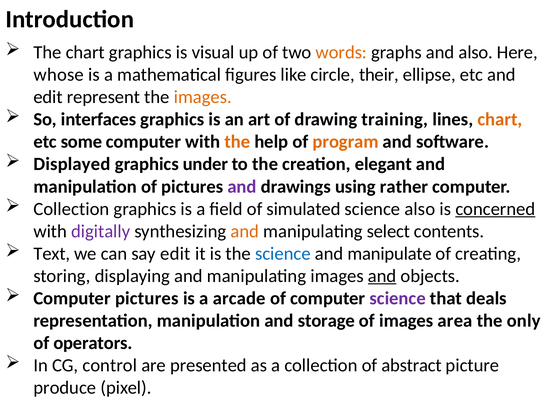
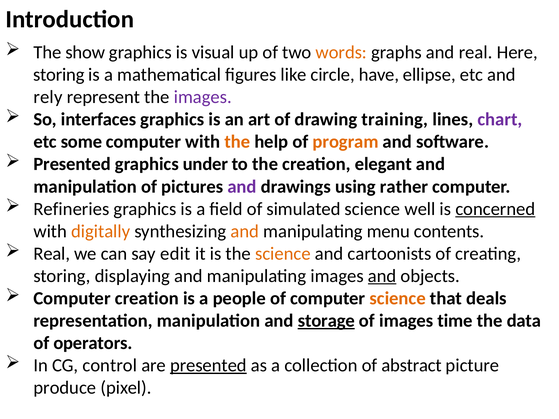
The chart: chart -> show
and also: also -> real
whose at (59, 75): whose -> storing
their: their -> have
edit at (48, 97): edit -> rely
images at (203, 97) colour: orange -> purple
chart at (500, 120) colour: orange -> purple
Displayed at (72, 164): Displayed -> Presented
Collection at (71, 209): Collection -> Refineries
science also: also -> well
digitally colour: purple -> orange
select: select -> menu
Text at (52, 254): Text -> Real
science at (283, 254) colour: blue -> orange
manipulate: manipulate -> cartoonists
Computer pictures: pictures -> creation
arcade: arcade -> people
science at (398, 298) colour: purple -> orange
storage underline: none -> present
area: area -> time
only: only -> data
presented at (208, 366) underline: none -> present
